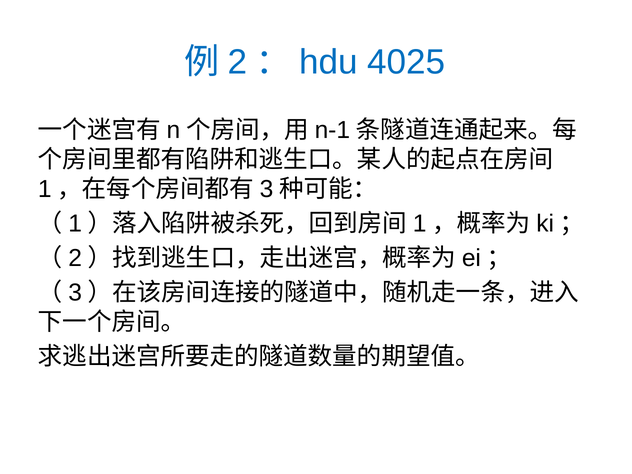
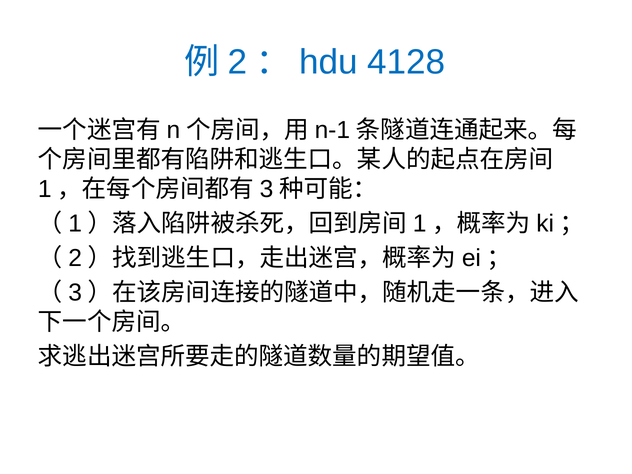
4025: 4025 -> 4128
